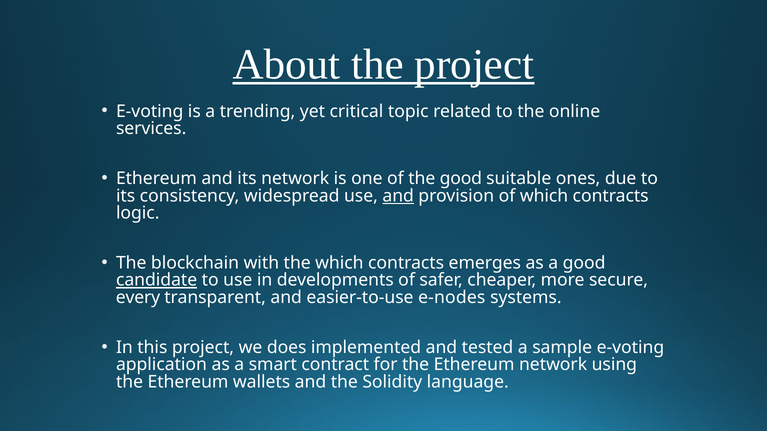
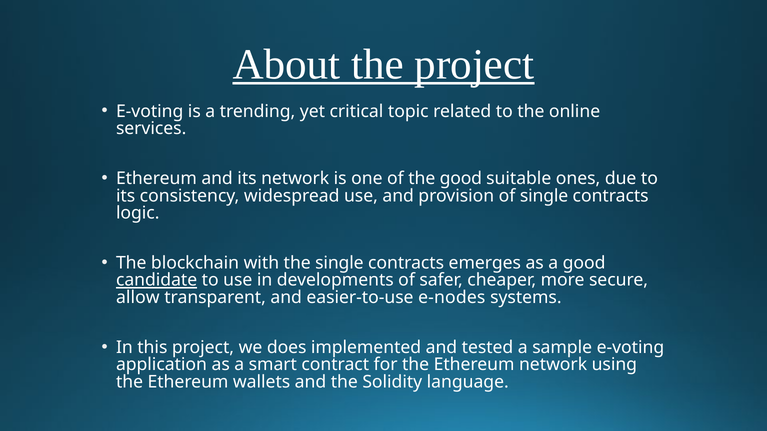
and at (398, 196) underline: present -> none
of which: which -> single
the which: which -> single
every: every -> allow
